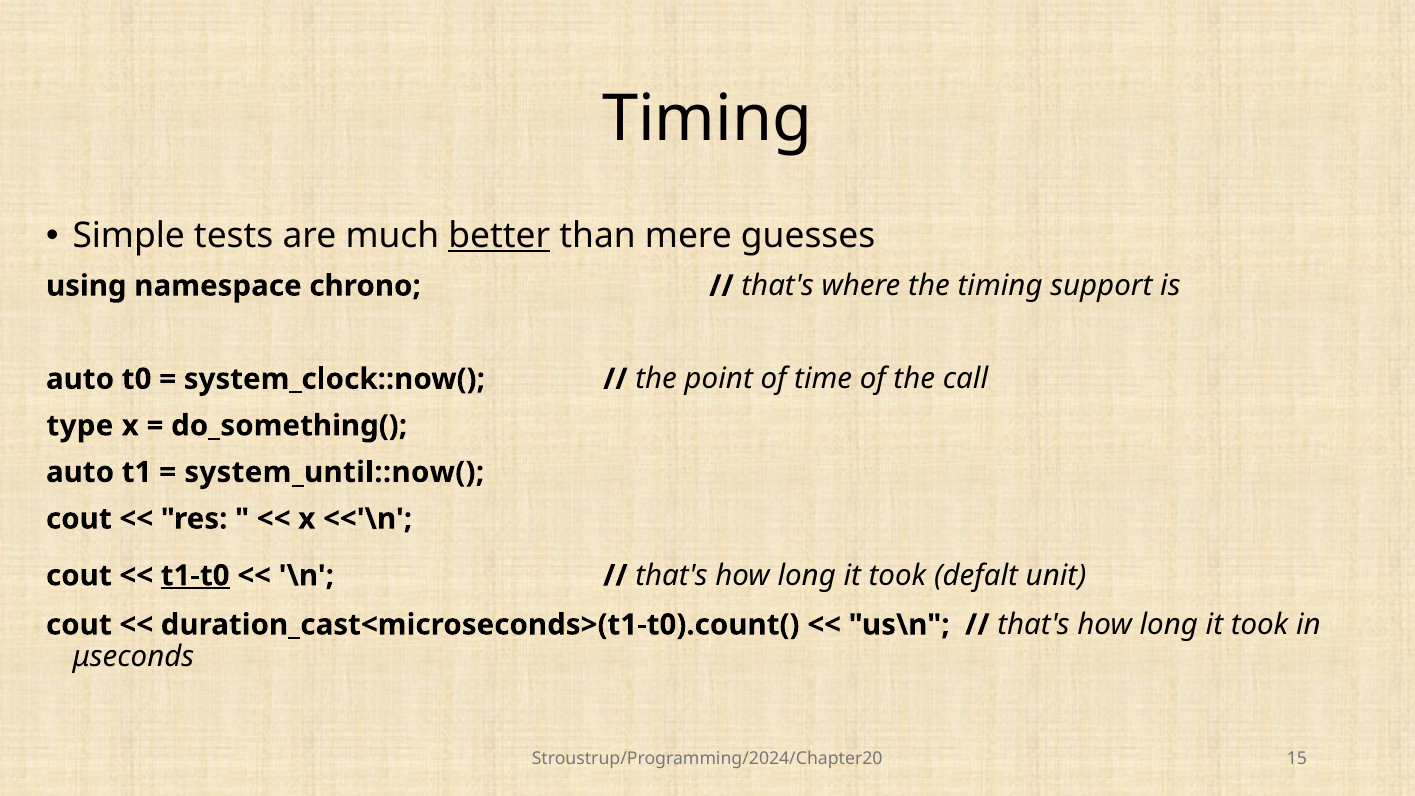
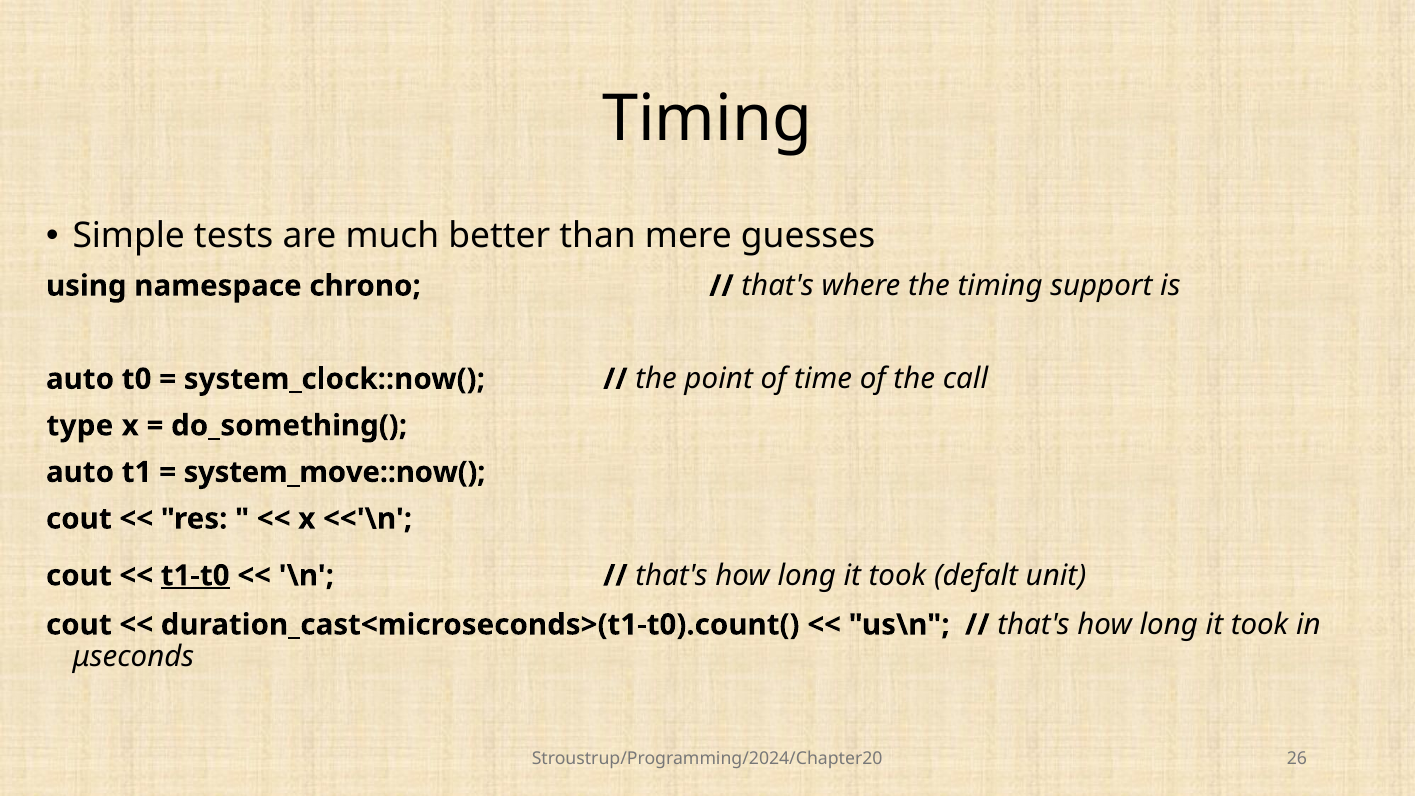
better underline: present -> none
system_until::now(: system_until::now( -> system_move::now(
15: 15 -> 26
